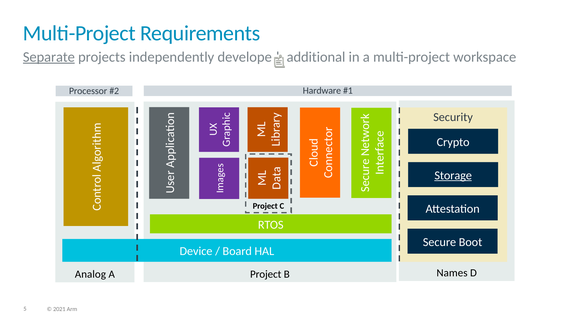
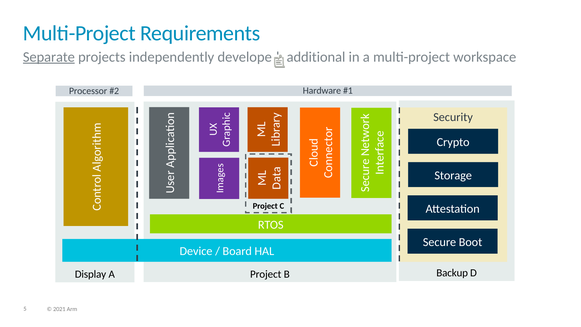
Storage underline: present -> none
Names: Names -> Backup
Analog: Analog -> Display
